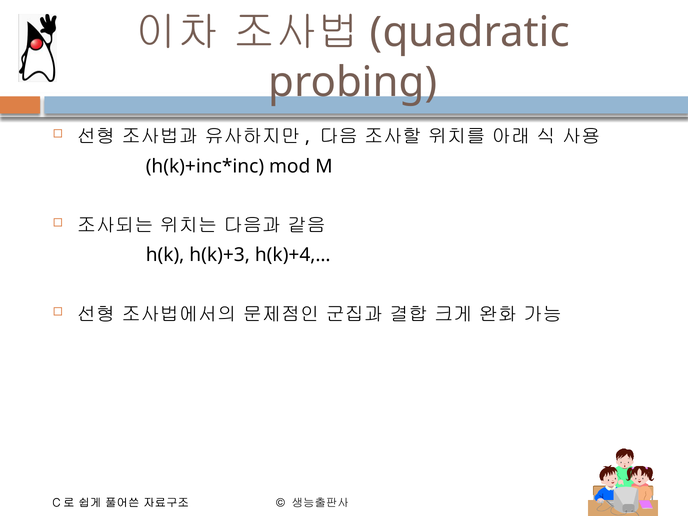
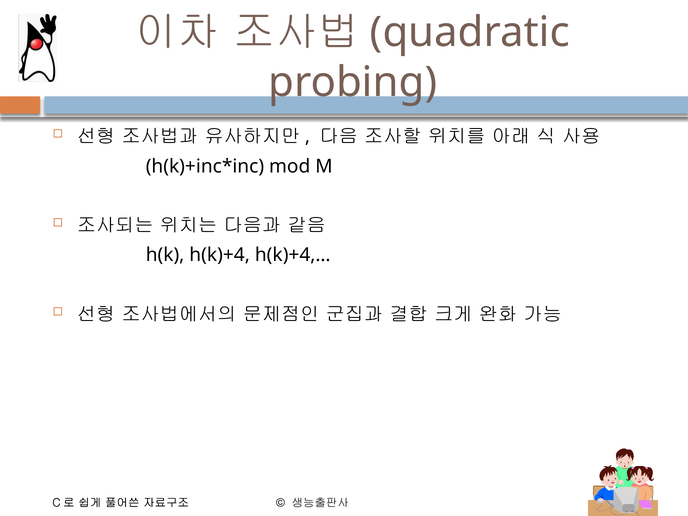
h(k)+3: h(k)+3 -> h(k)+4
